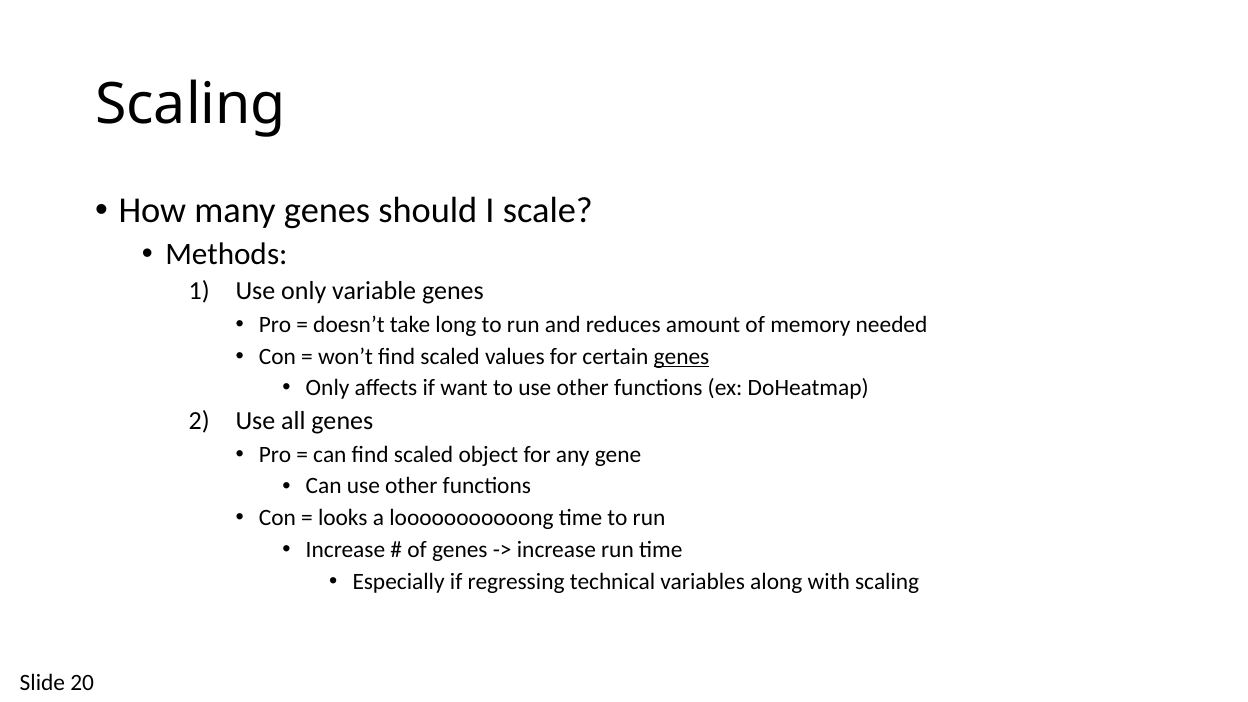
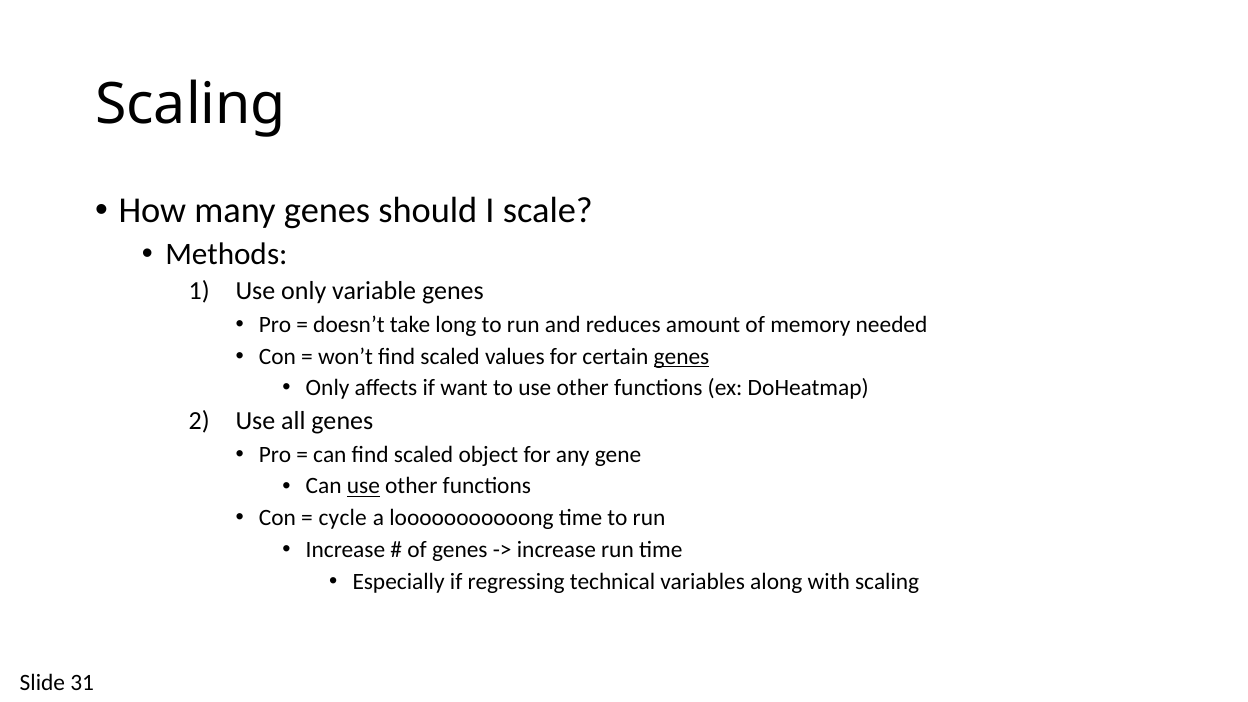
use at (363, 486) underline: none -> present
looks: looks -> cycle
20: 20 -> 31
